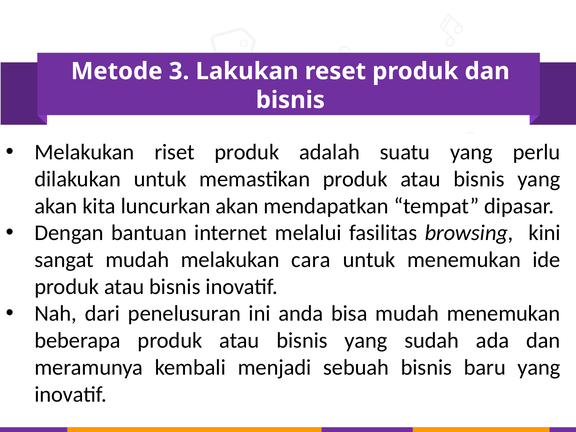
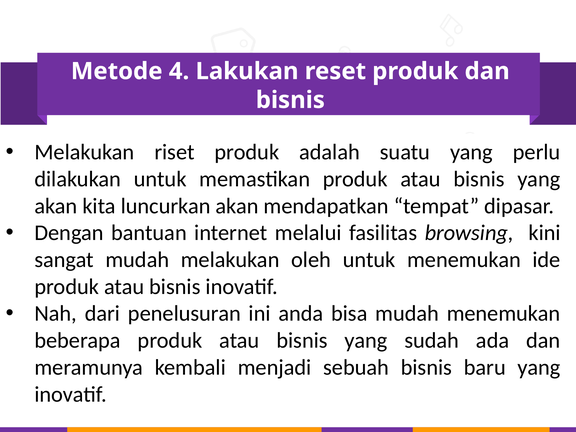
3: 3 -> 4
cara: cara -> oleh
